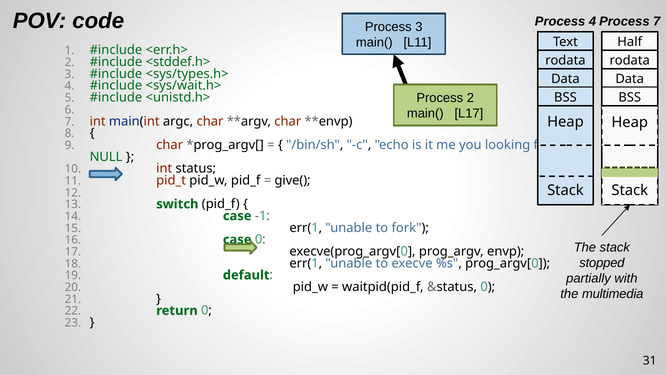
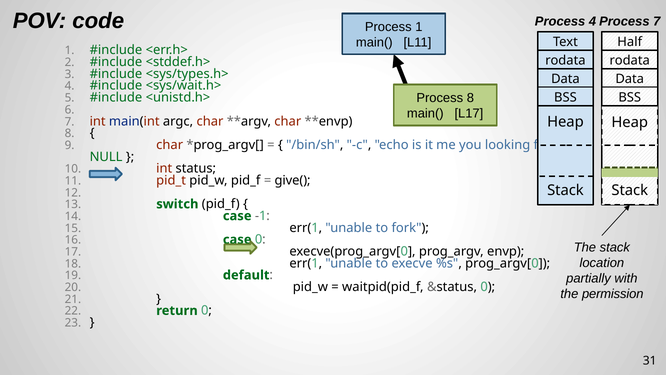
Process 3: 3 -> 1
Process 2: 2 -> 8
stopped: stopped -> location
multimedia: multimedia -> permission
